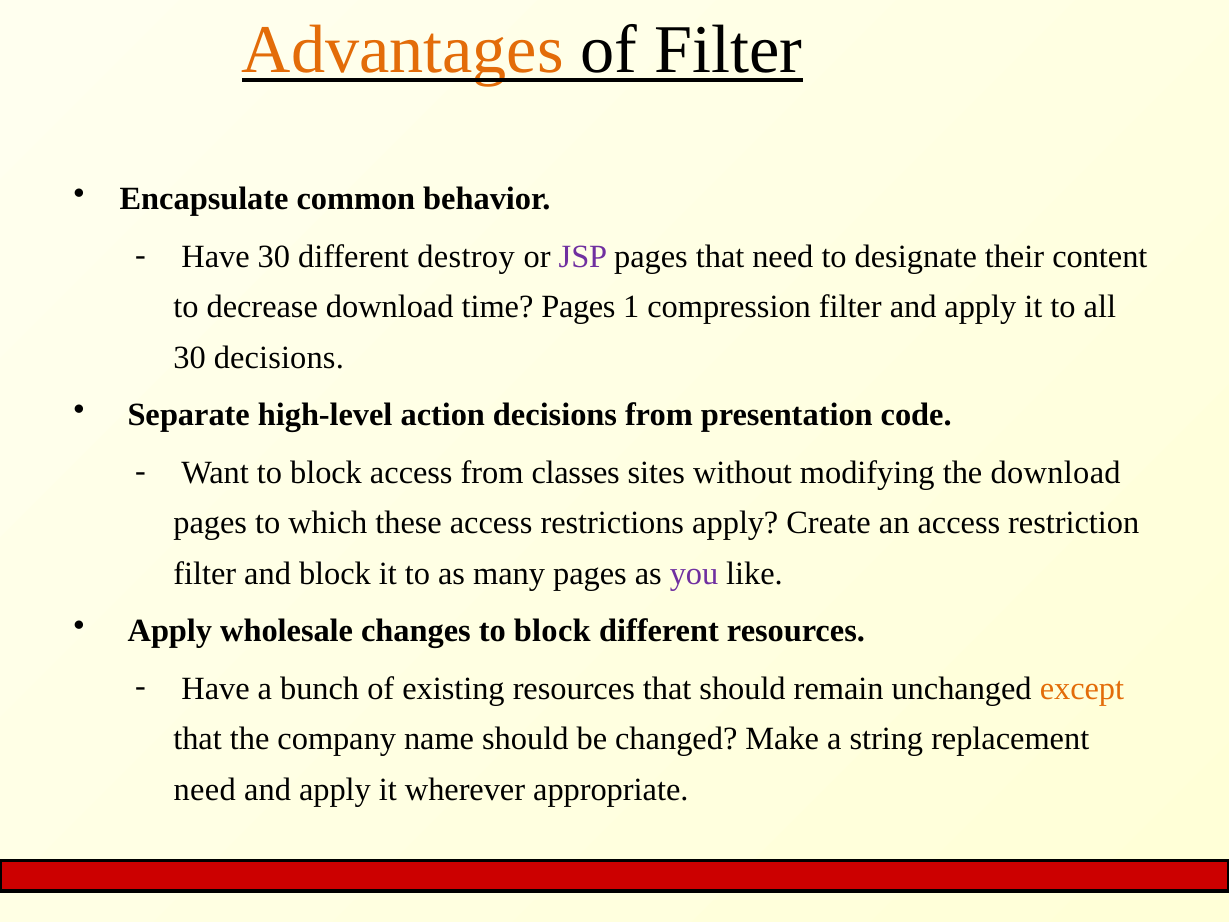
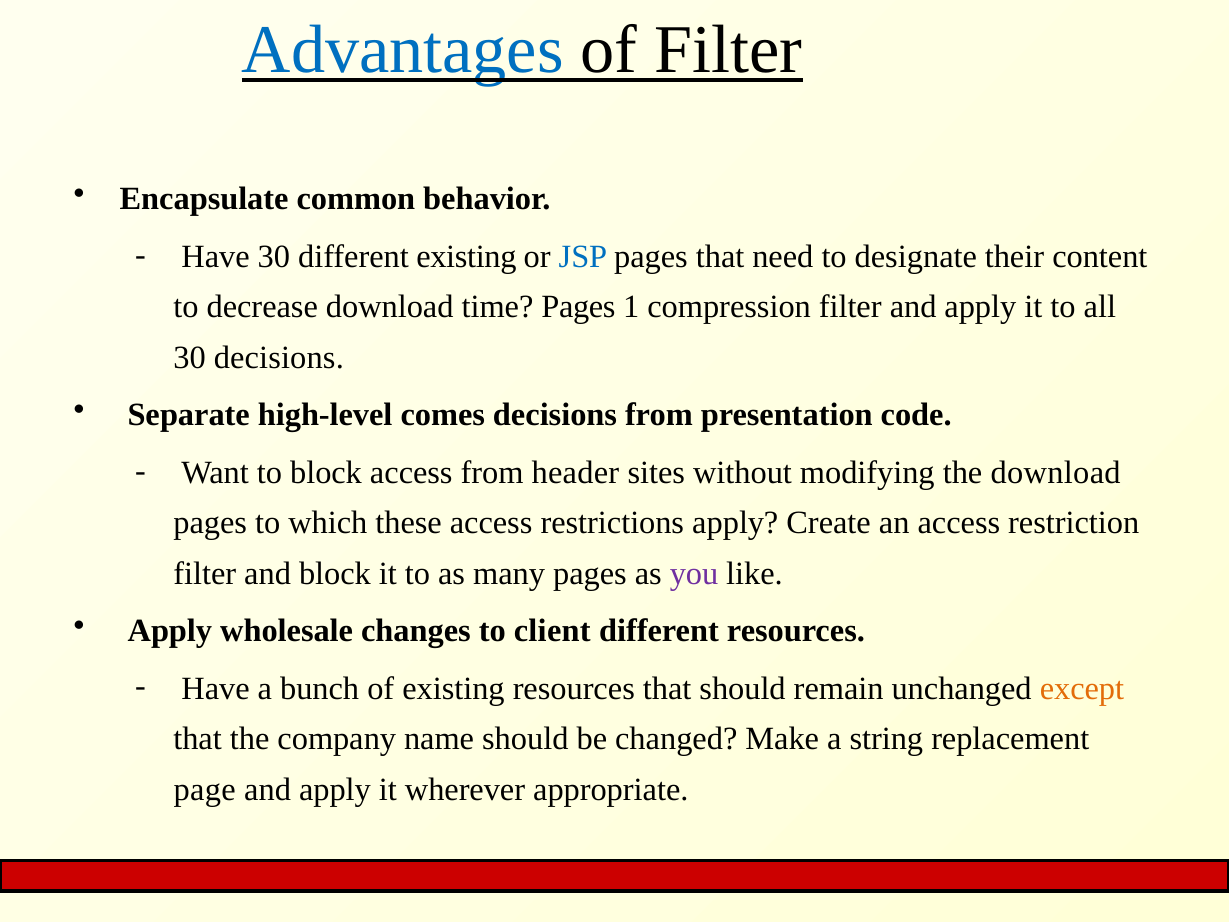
Advantages colour: orange -> blue
different destroy: destroy -> existing
JSP colour: purple -> blue
action: action -> comes
classes: classes -> header
changes to block: block -> client
need at (205, 789): need -> page
